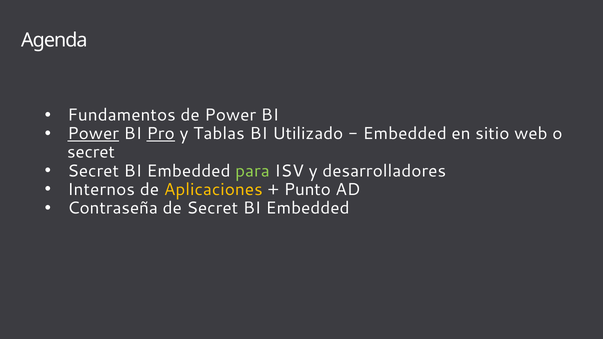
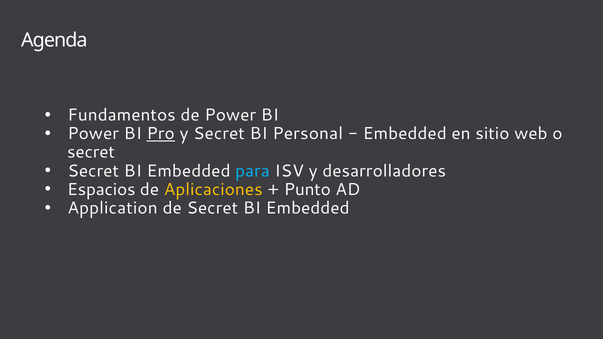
Power at (93, 134) underline: present -> none
y Tablas: Tablas -> Secret
Utilizado: Utilizado -> Personal
para colour: light green -> light blue
Internos: Internos -> Espacios
Contraseña: Contraseña -> Application
